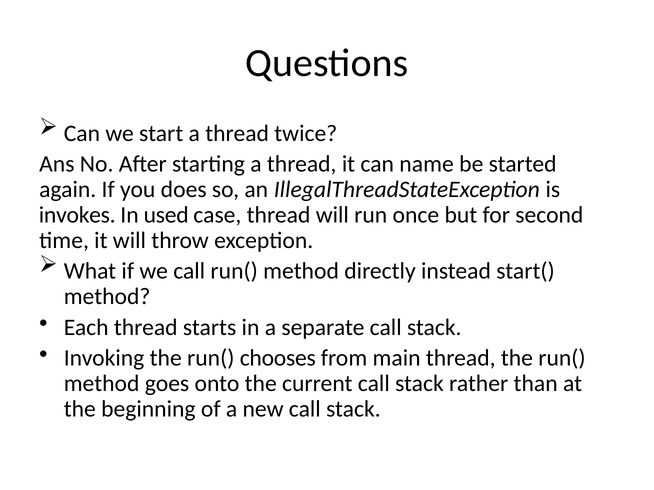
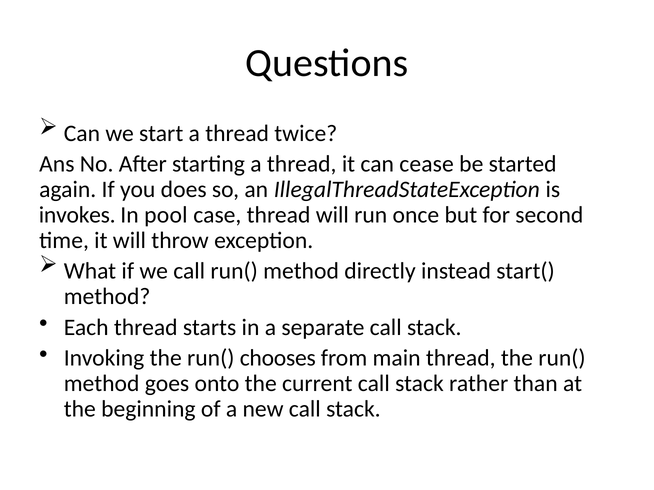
name: name -> cease
used: used -> pool
